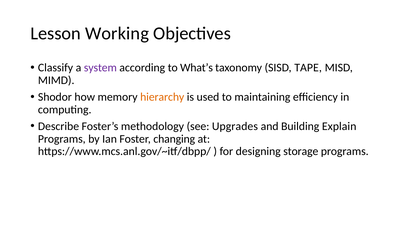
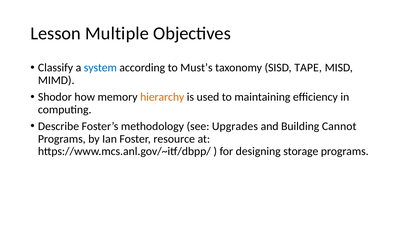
Working: Working -> Multiple
system colour: purple -> blue
What’s: What’s -> Must’s
Explain: Explain -> Cannot
changing: changing -> resource
